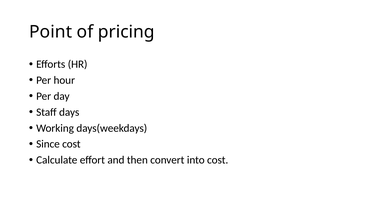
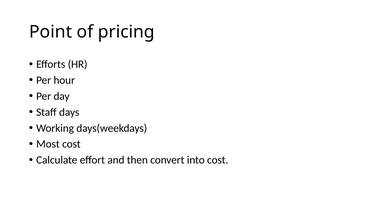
Since: Since -> Most
